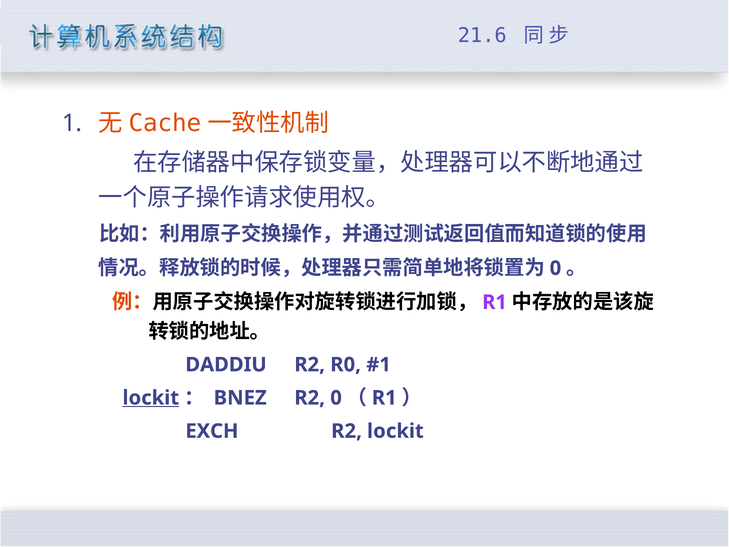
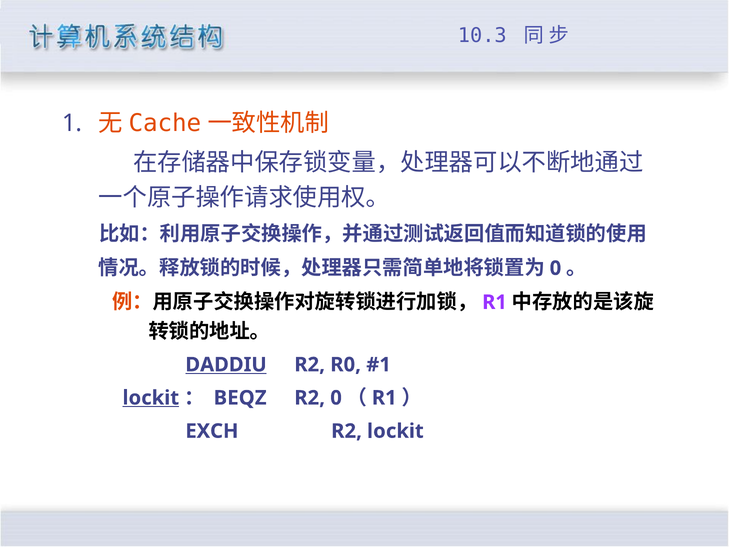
21.6: 21.6 -> 10.3
DADDIU underline: none -> present
BNEZ: BNEZ -> BEQZ
